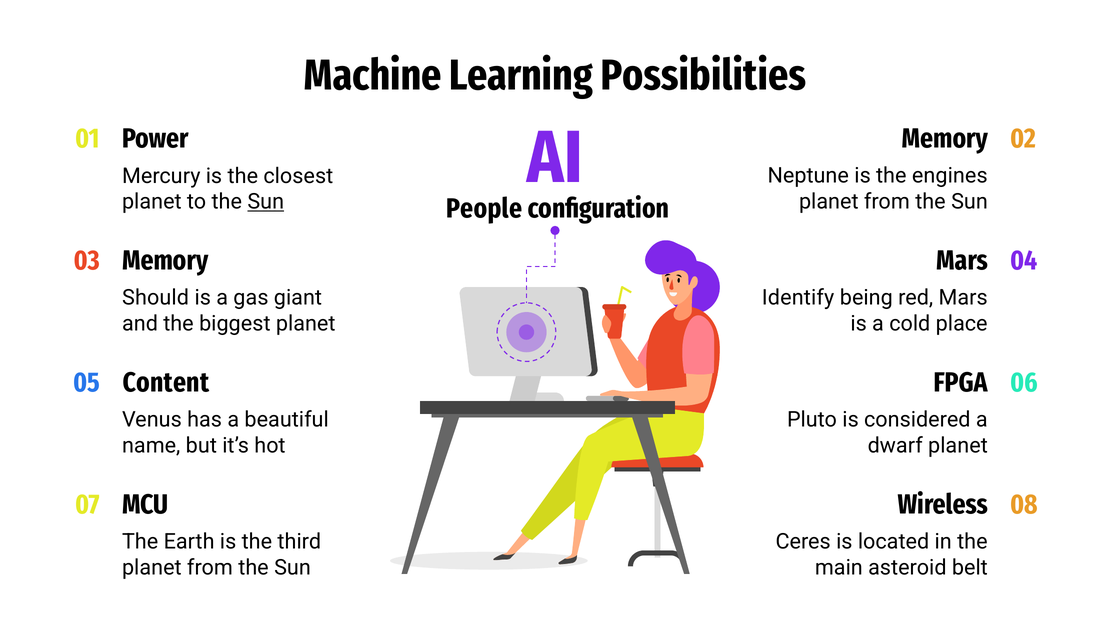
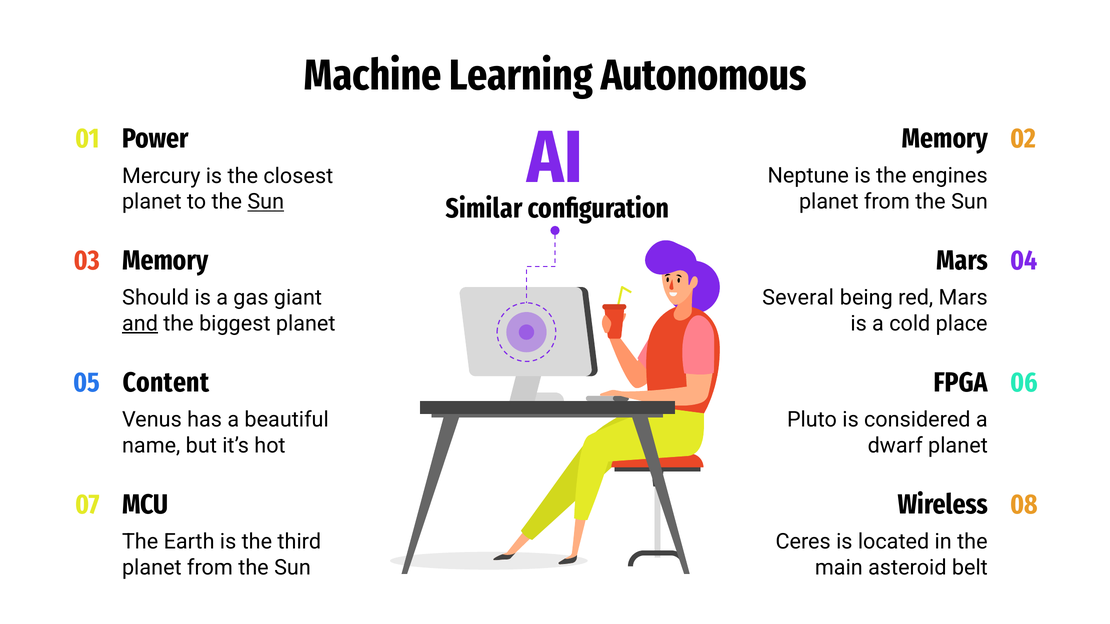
Possibilities: Possibilities -> Autonomous
People: People -> Similar
Identify: Identify -> Several
and underline: none -> present
